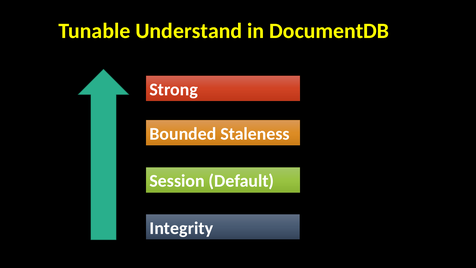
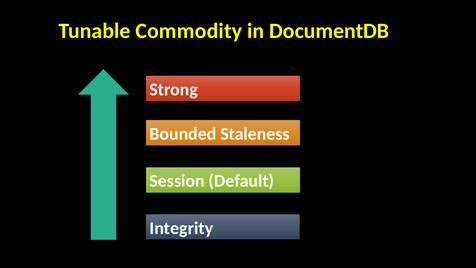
Understand: Understand -> Commodity
